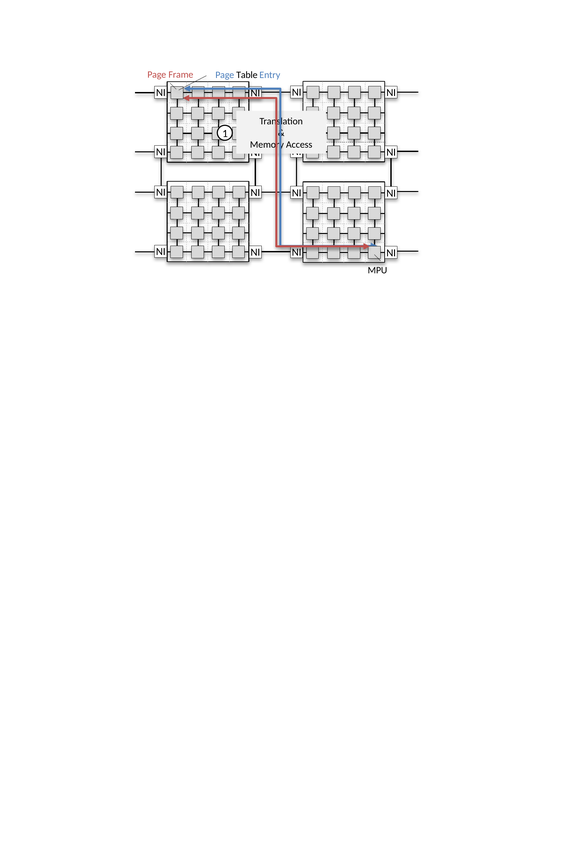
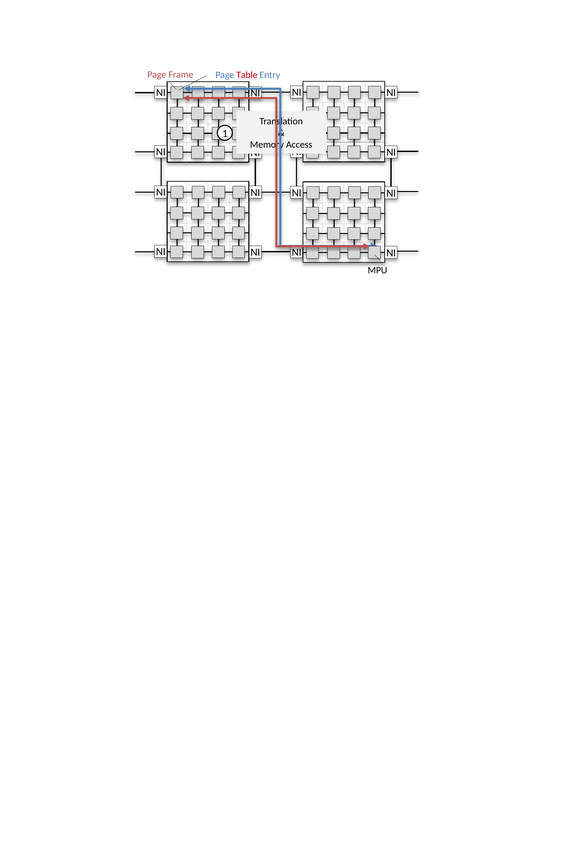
Table colour: black -> red
